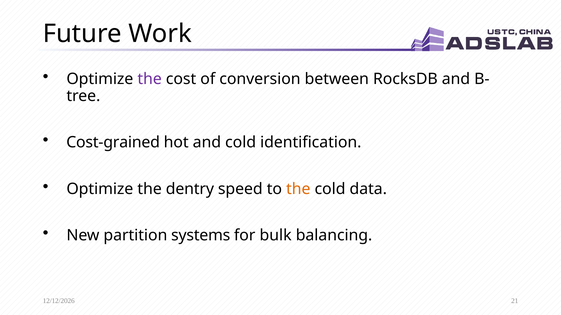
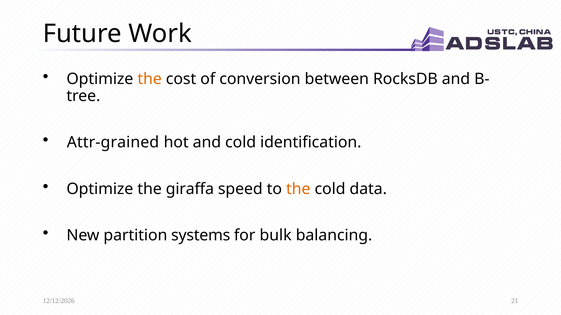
the at (150, 79) colour: purple -> orange
Cost-grained: Cost-grained -> Attr-grained
dentry: dentry -> giraffa
